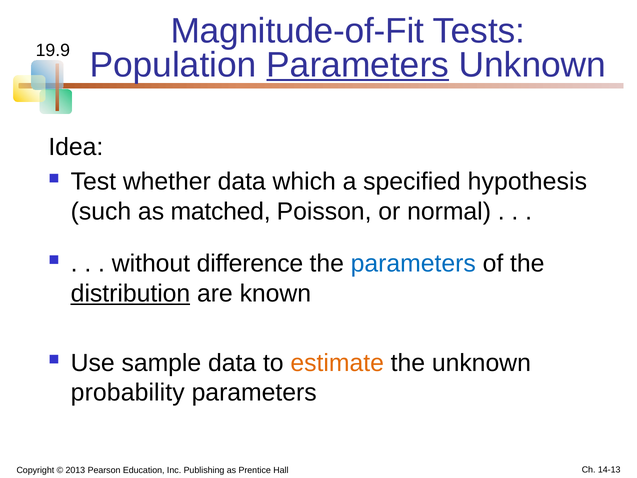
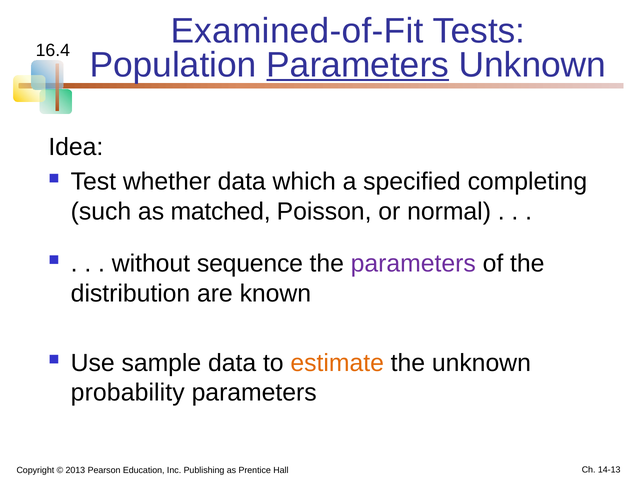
Magnitude-of-Fit: Magnitude-of-Fit -> Examined-of-Fit
19.9: 19.9 -> 16.4
hypothesis: hypothesis -> completing
difference: difference -> sequence
parameters at (413, 264) colour: blue -> purple
distribution underline: present -> none
